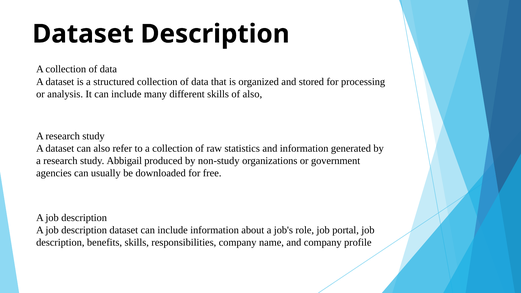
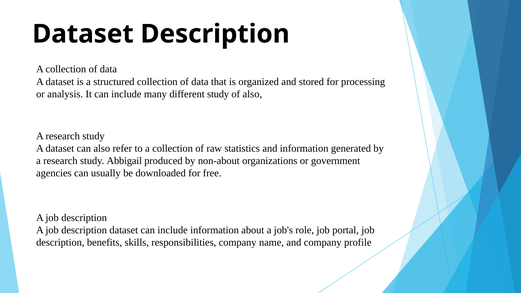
different skills: skills -> study
non-study: non-study -> non-about
